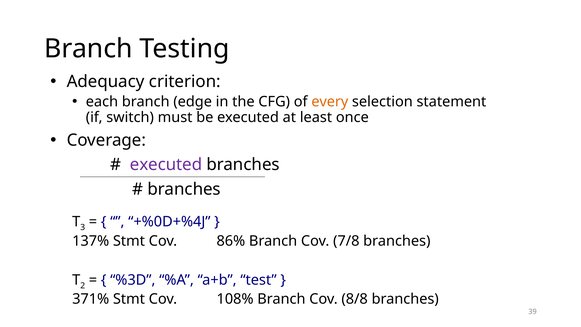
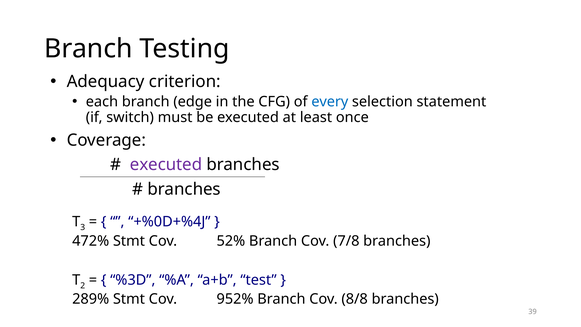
every colour: orange -> blue
137%: 137% -> 472%
86%: 86% -> 52%
371%: 371% -> 289%
108%: 108% -> 952%
